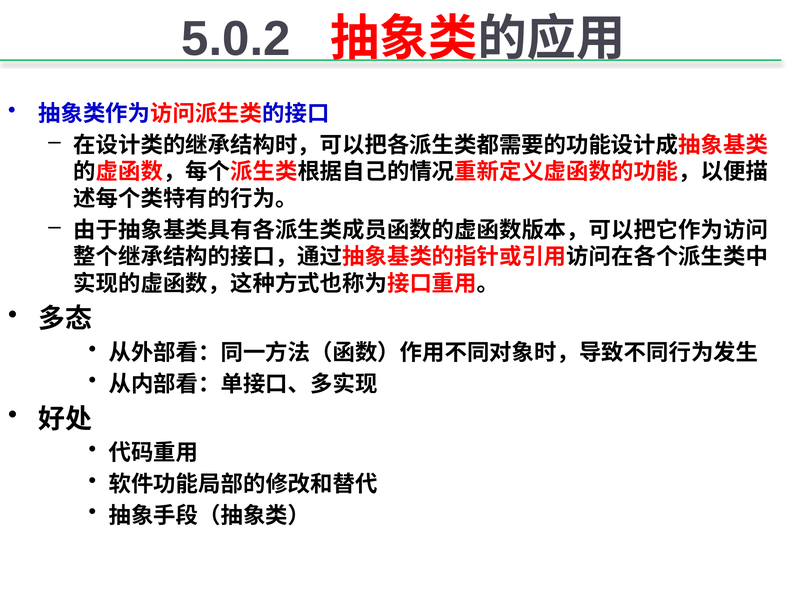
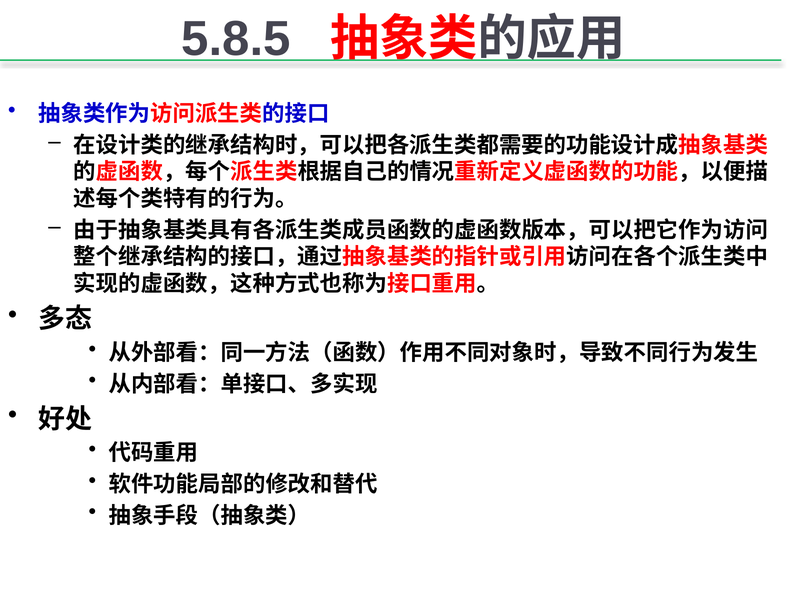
5.0.2: 5.0.2 -> 5.8.5
